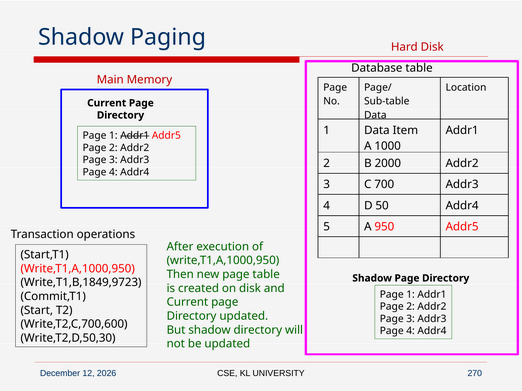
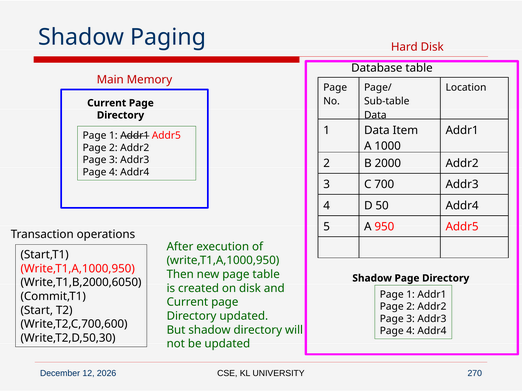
Write,T1,B,1849,9723: Write,T1,B,1849,9723 -> Write,T1,B,2000,6050
